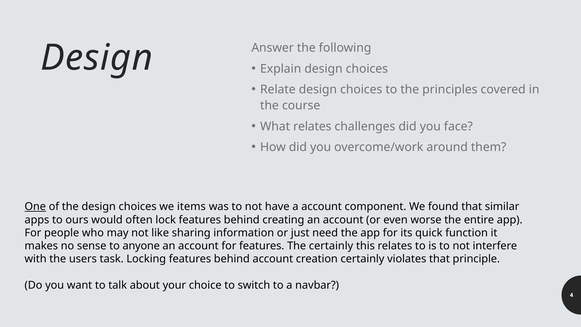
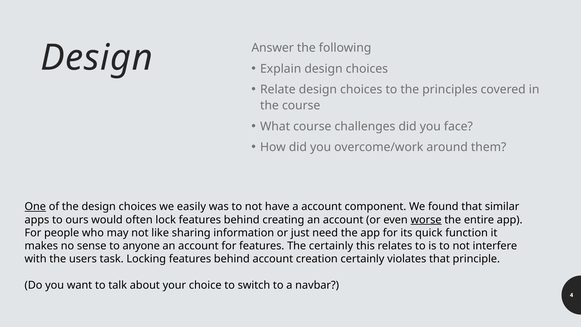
What relates: relates -> course
items: items -> easily
worse underline: none -> present
